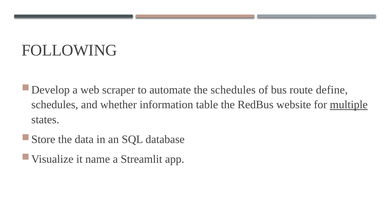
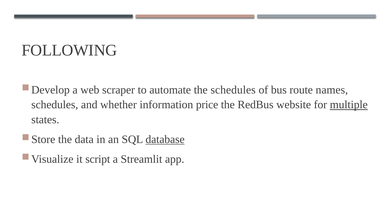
define: define -> names
table: table -> price
database underline: none -> present
name: name -> script
